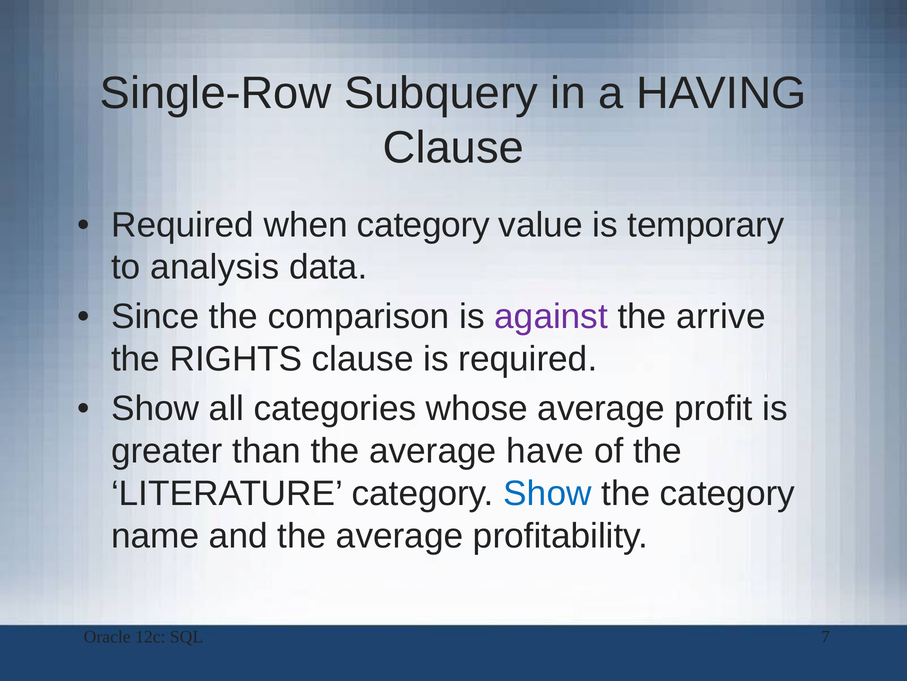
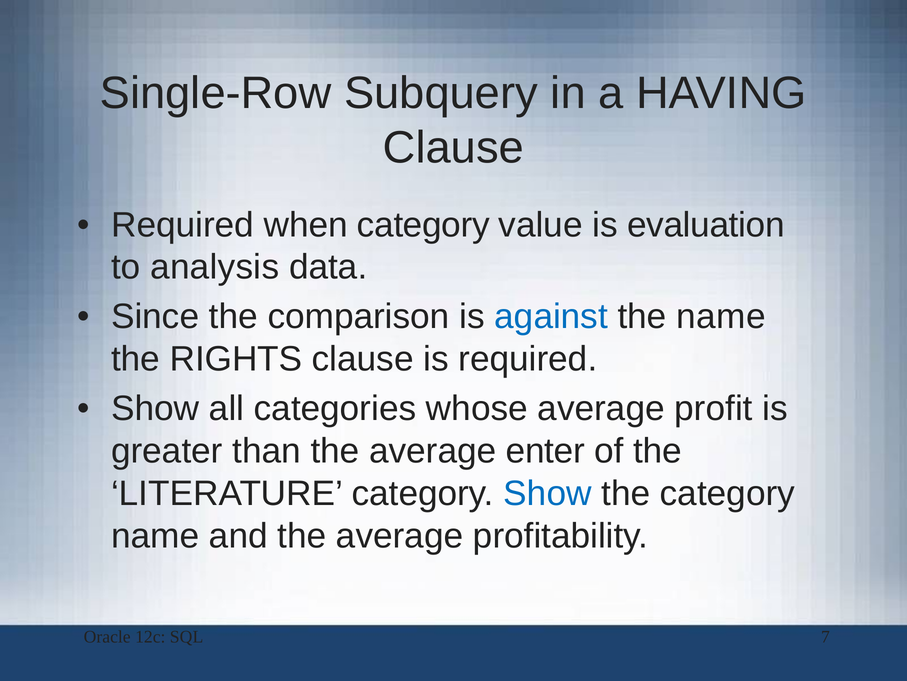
temporary: temporary -> evaluation
against colour: purple -> blue
the arrive: arrive -> name
have: have -> enter
